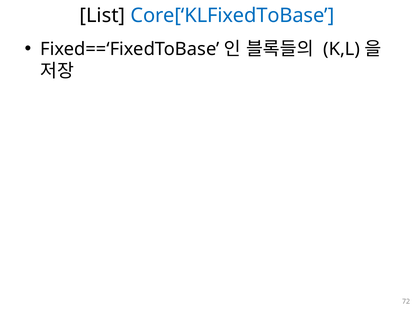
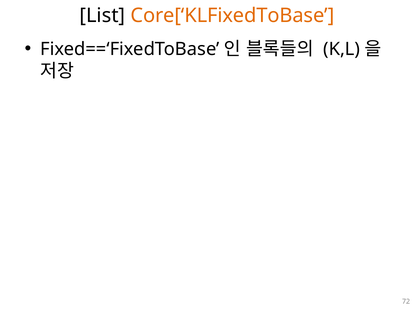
Core[‘KLFixedToBase colour: blue -> orange
